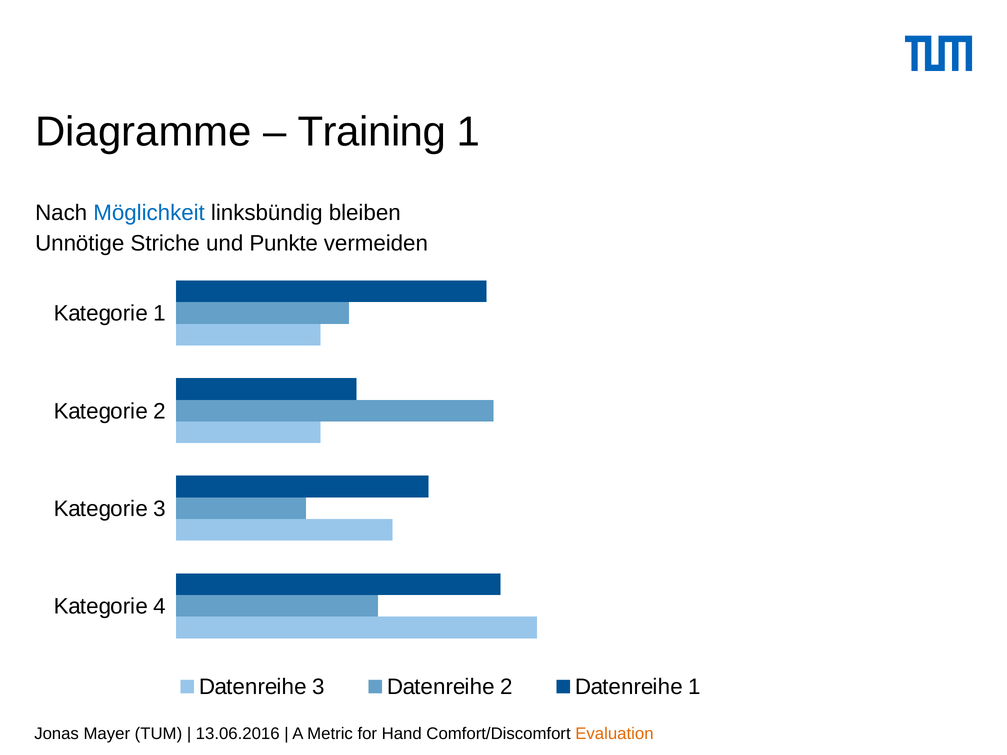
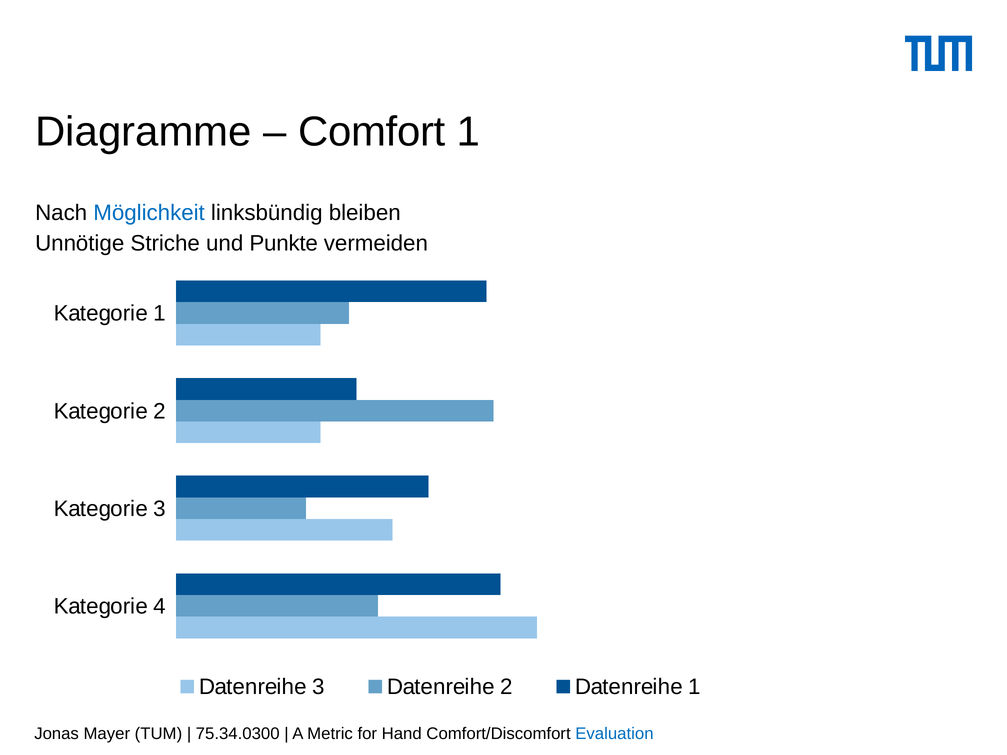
Training: Training -> Comfort
13.06.2016: 13.06.2016 -> 75.34.0300
Evaluation colour: orange -> blue
